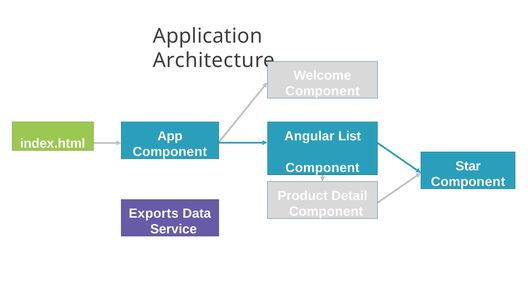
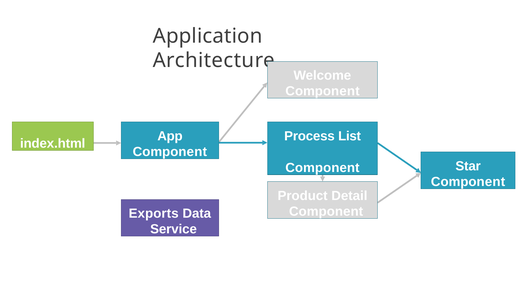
Angular: Angular -> Process
